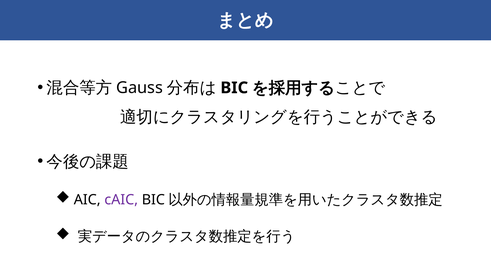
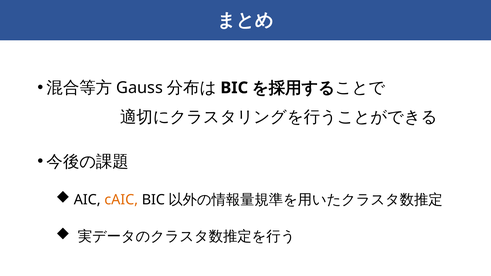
cAIC colour: purple -> orange
